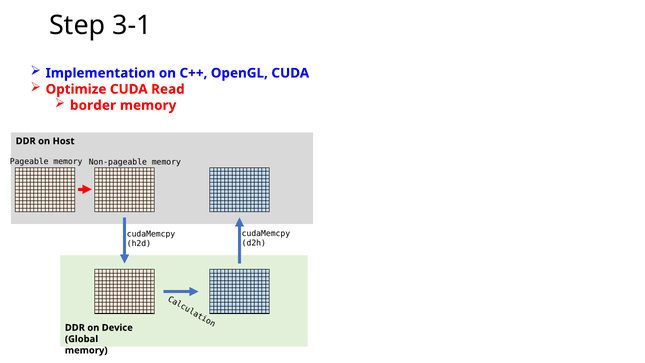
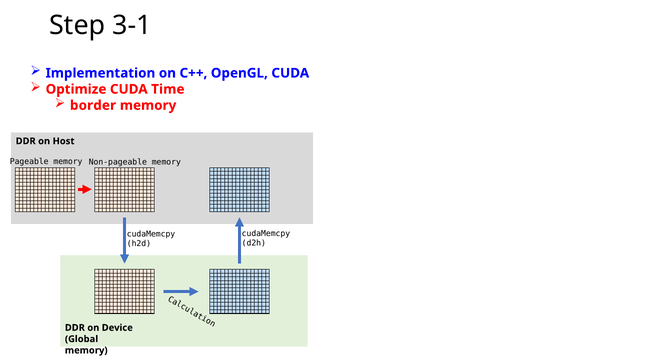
Read: Read -> Time
